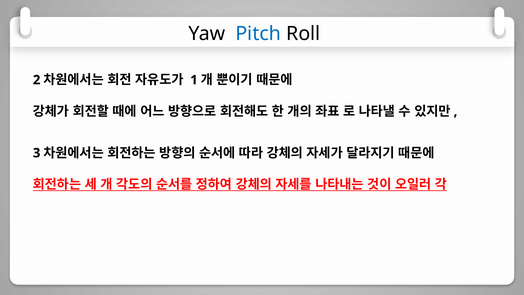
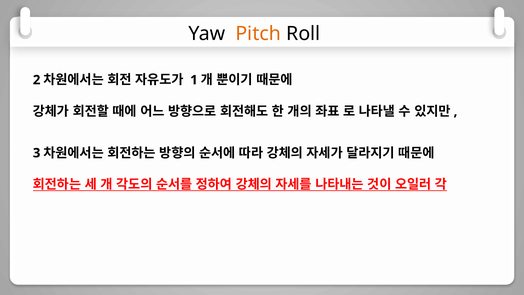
Pitch colour: blue -> orange
